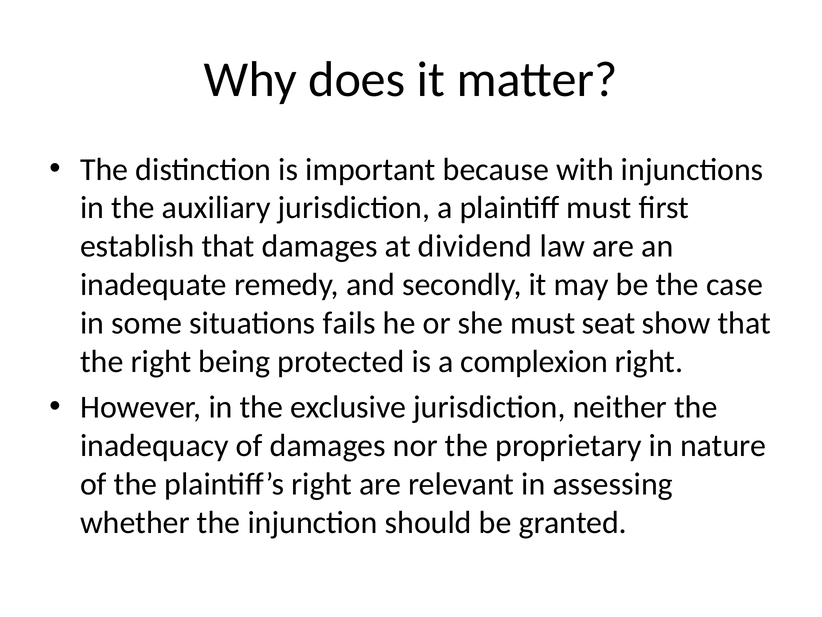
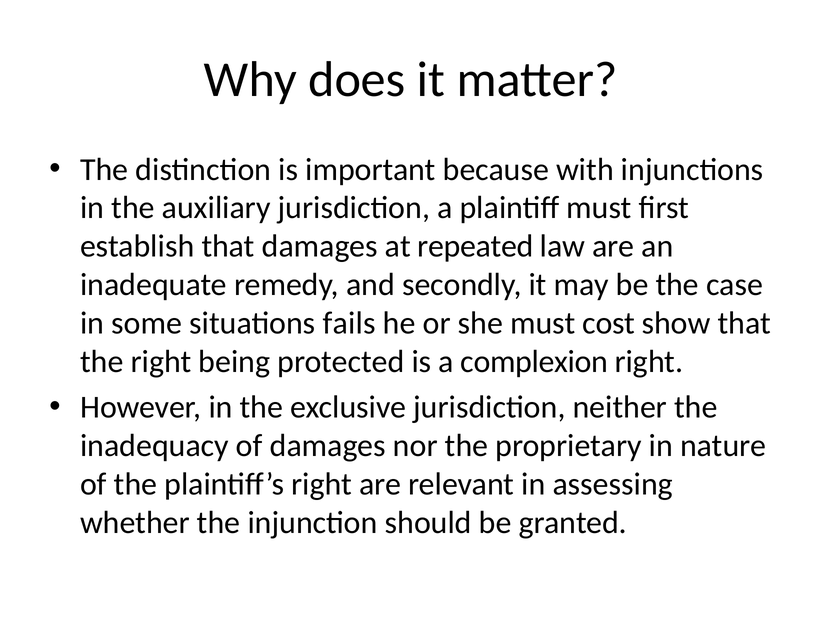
dividend: dividend -> repeated
seat: seat -> cost
